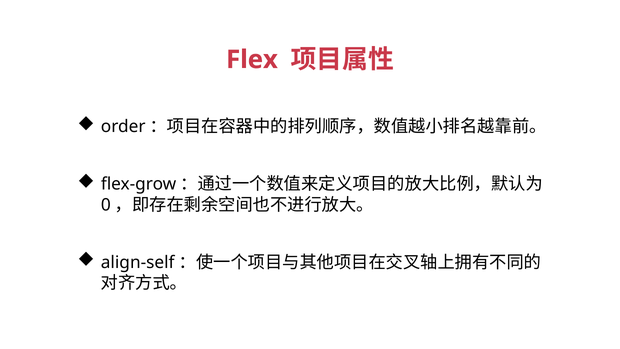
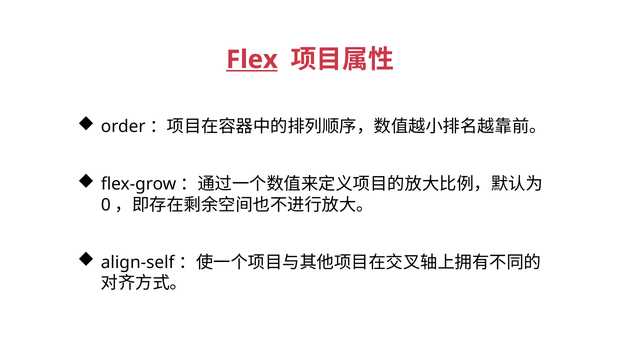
Flex underline: none -> present
